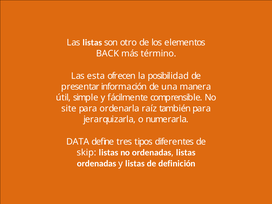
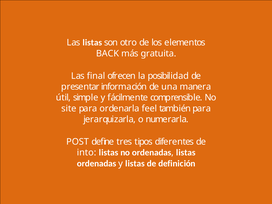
término: término -> gratuita
esta: esta -> final
raíz: raíz -> feel
DATA: DATA -> POST
skip: skip -> into
